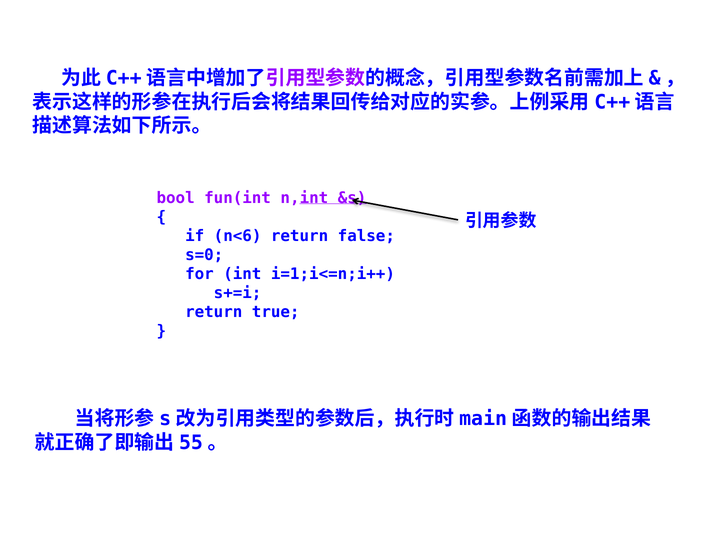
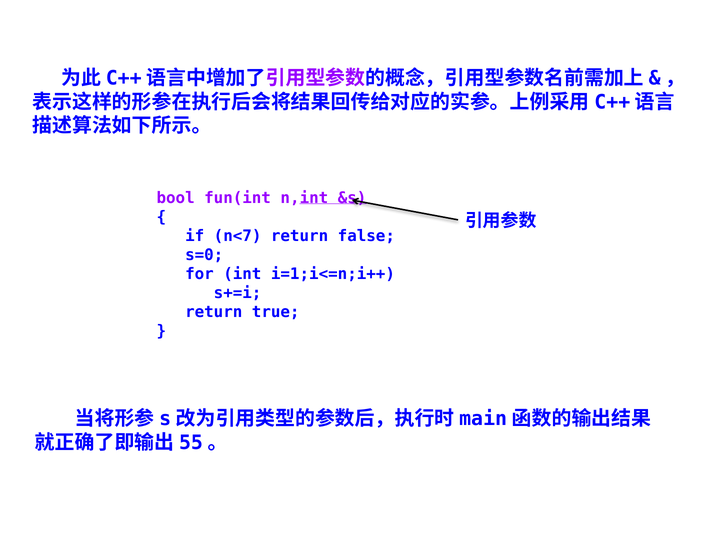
n<6: n<6 -> n<7
